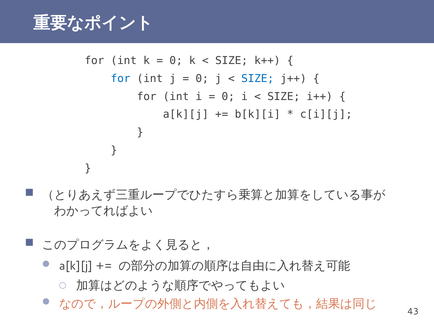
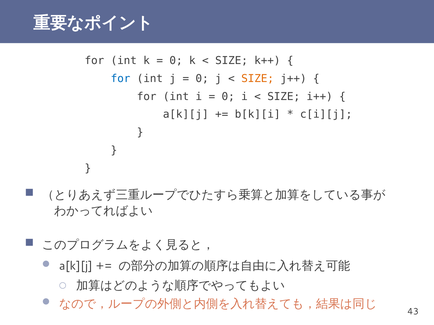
SIZE at (258, 79) colour: blue -> orange
